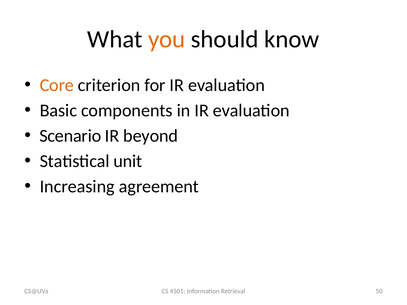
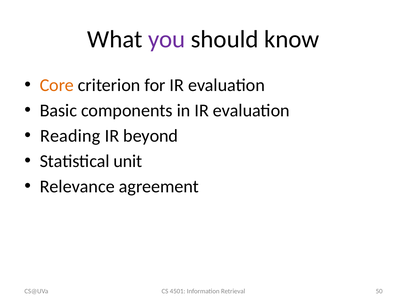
you colour: orange -> purple
Scenario: Scenario -> Reading
Increasing: Increasing -> Relevance
